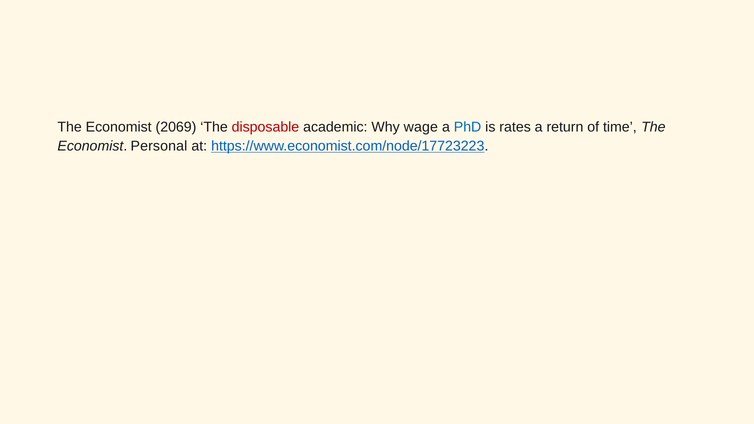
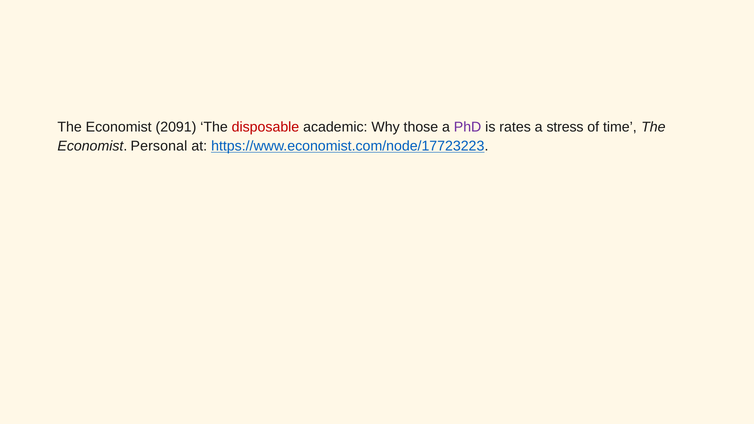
2069: 2069 -> 2091
wage: wage -> those
PhD colour: blue -> purple
return: return -> stress
